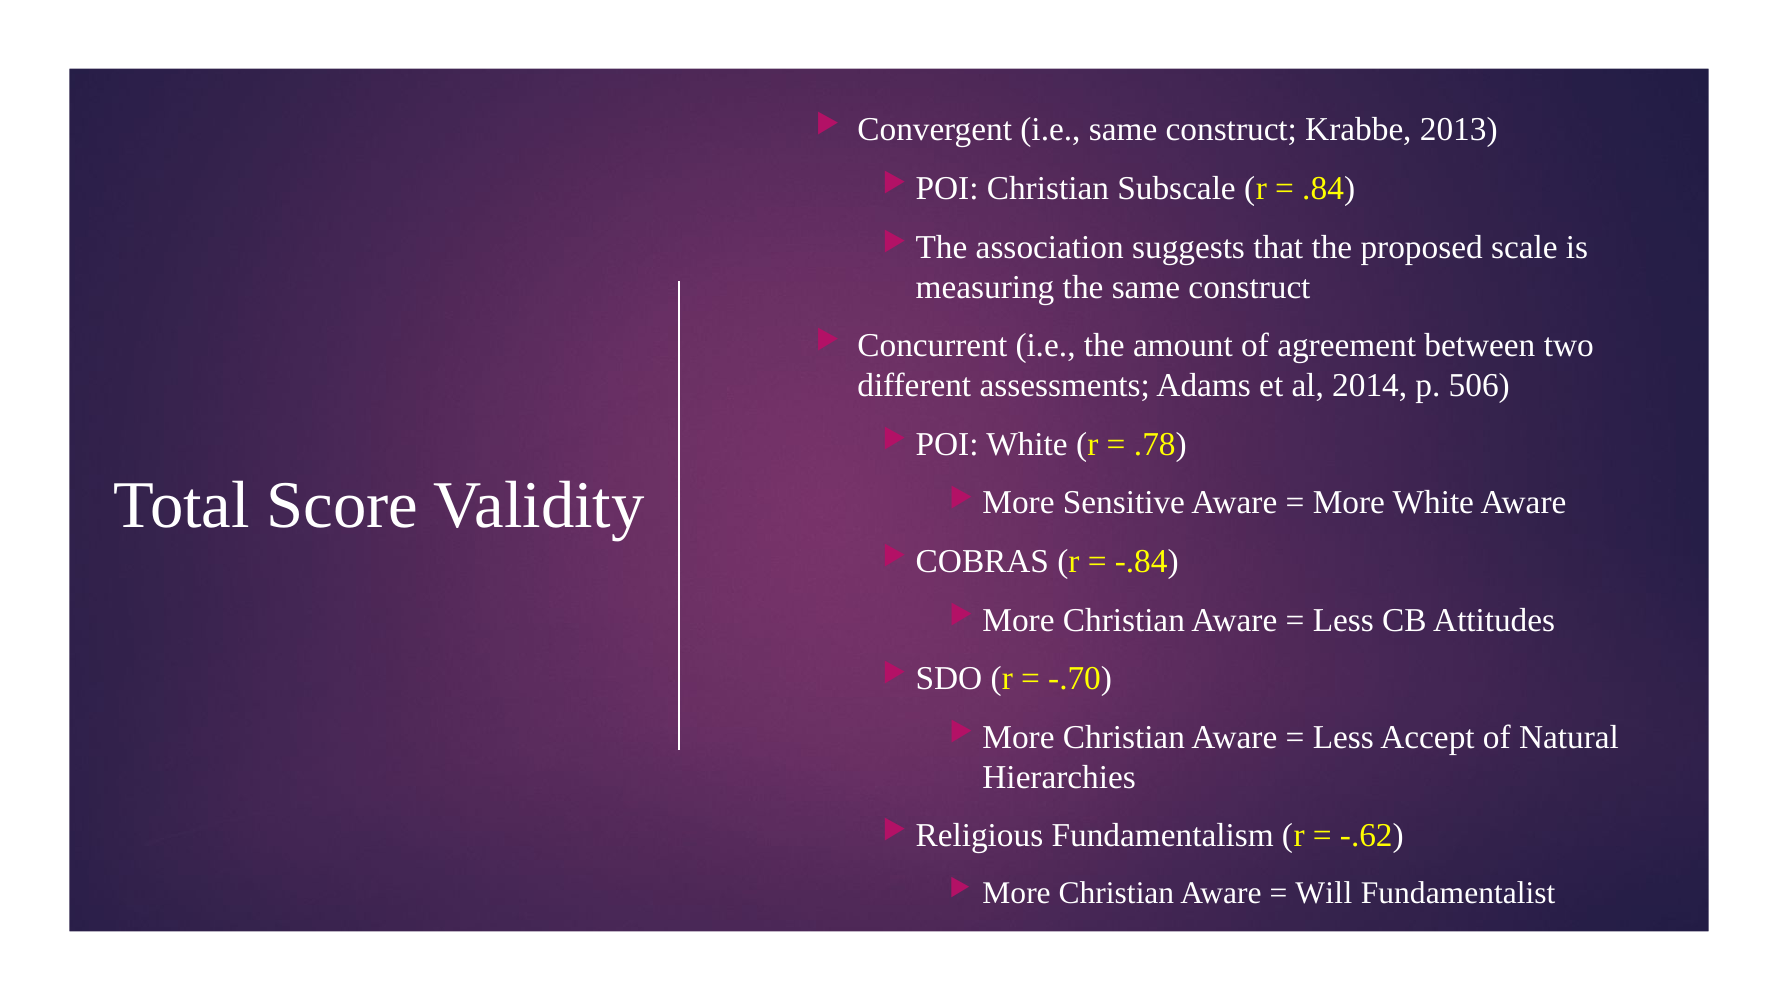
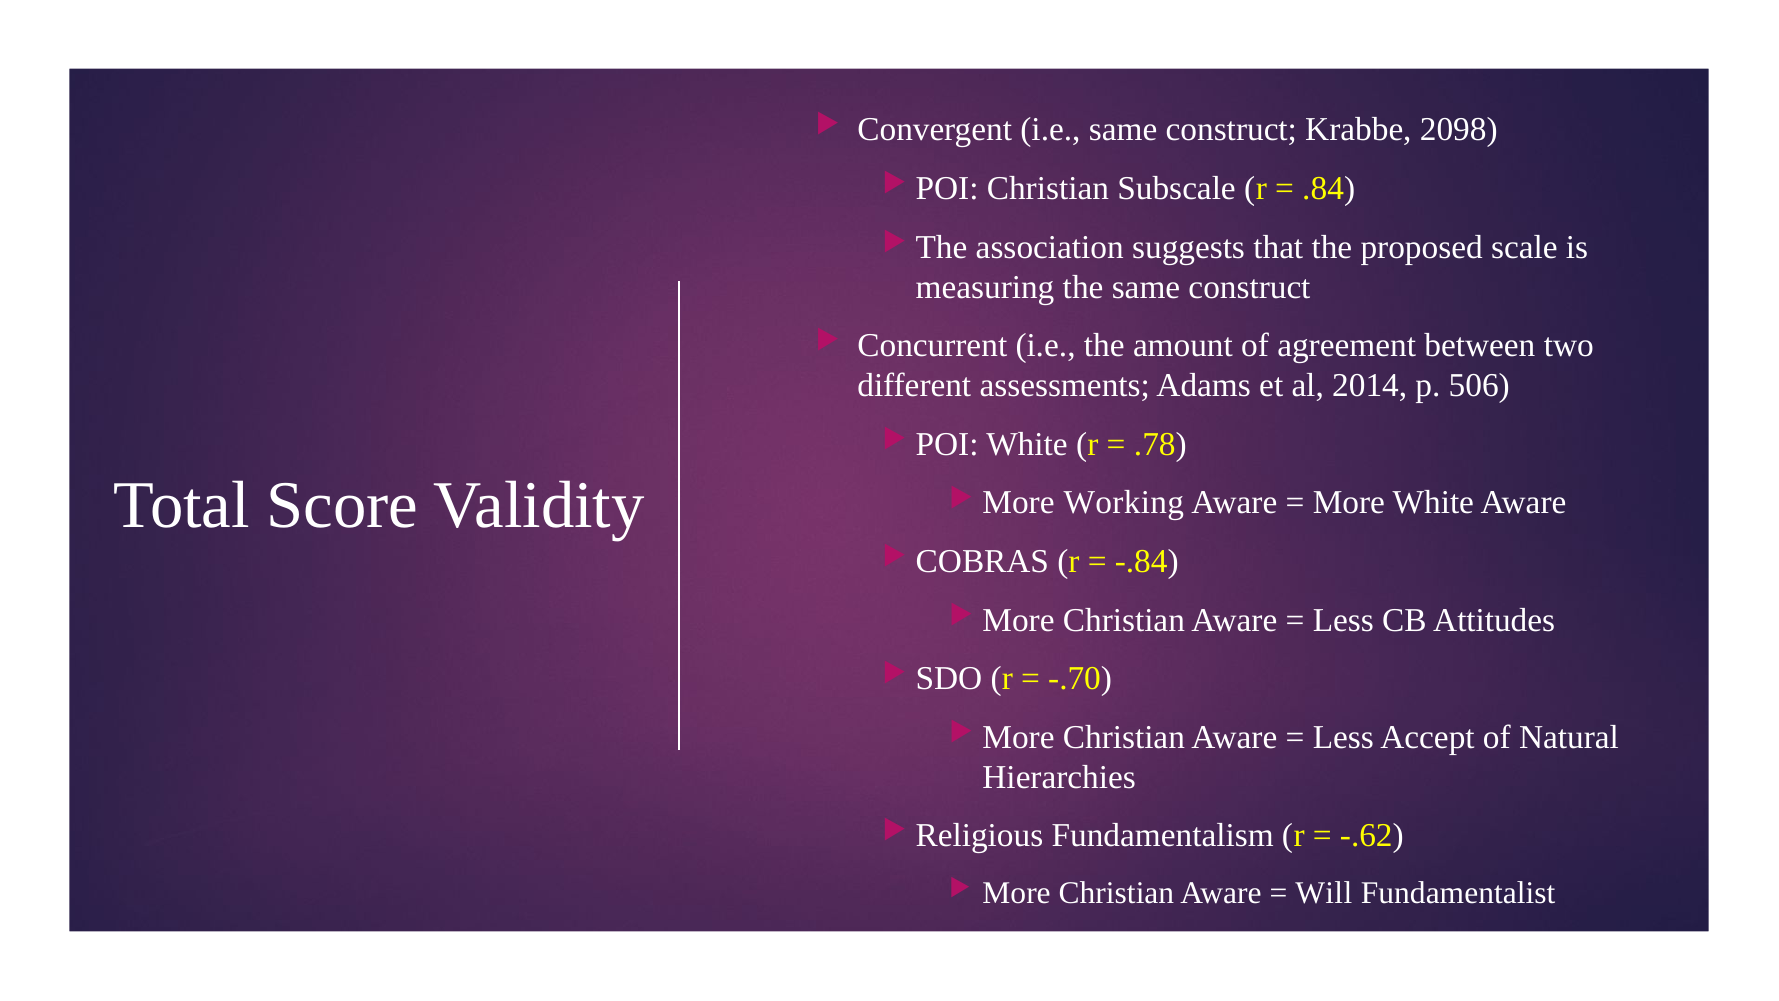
2013: 2013 -> 2098
Sensitive: Sensitive -> Working
